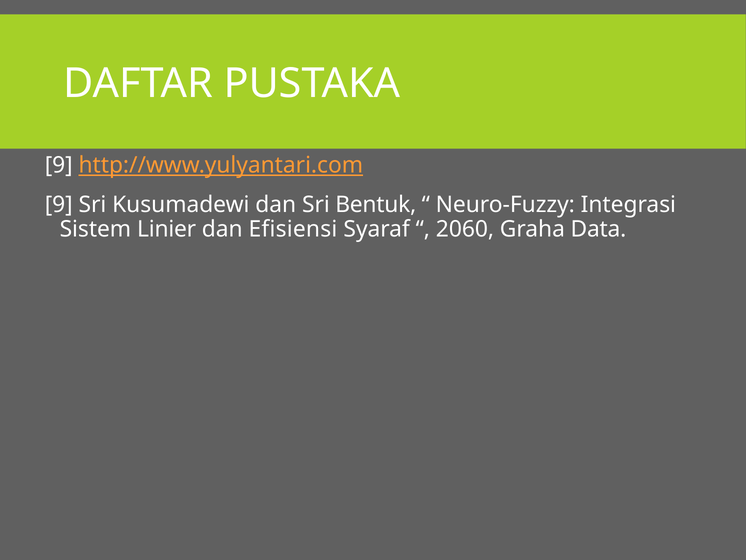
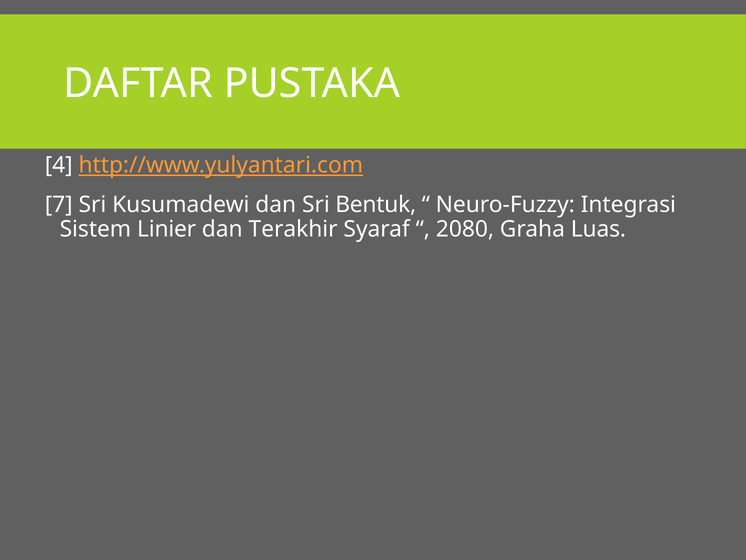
9 at (59, 165): 9 -> 4
9 at (59, 205): 9 -> 7
Efisiensi: Efisiensi -> Terakhir
2060: 2060 -> 2080
Data: Data -> Luas
